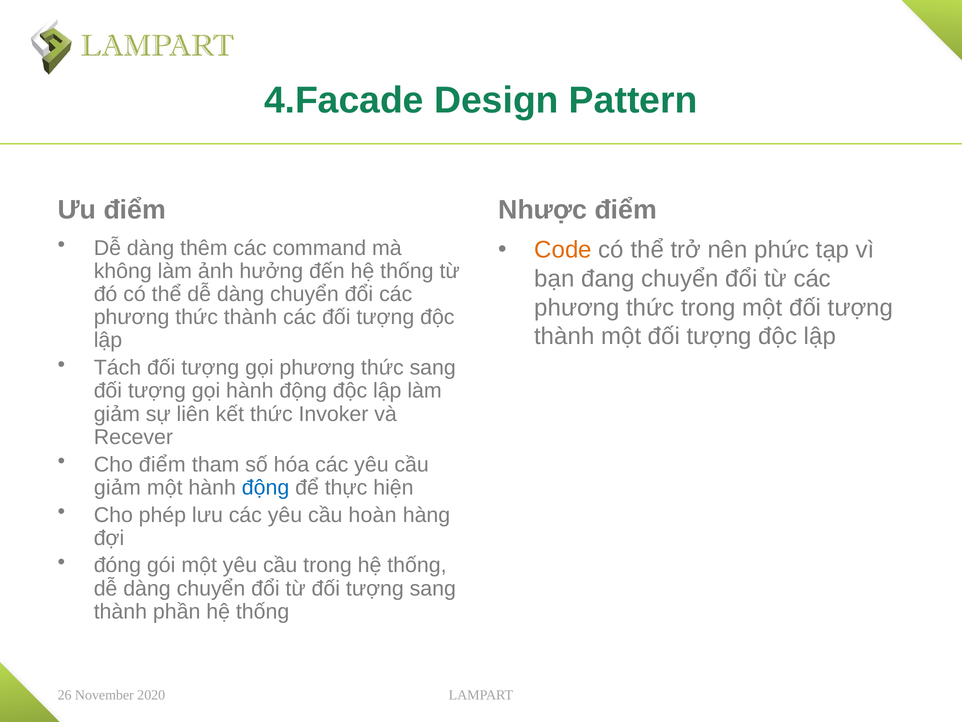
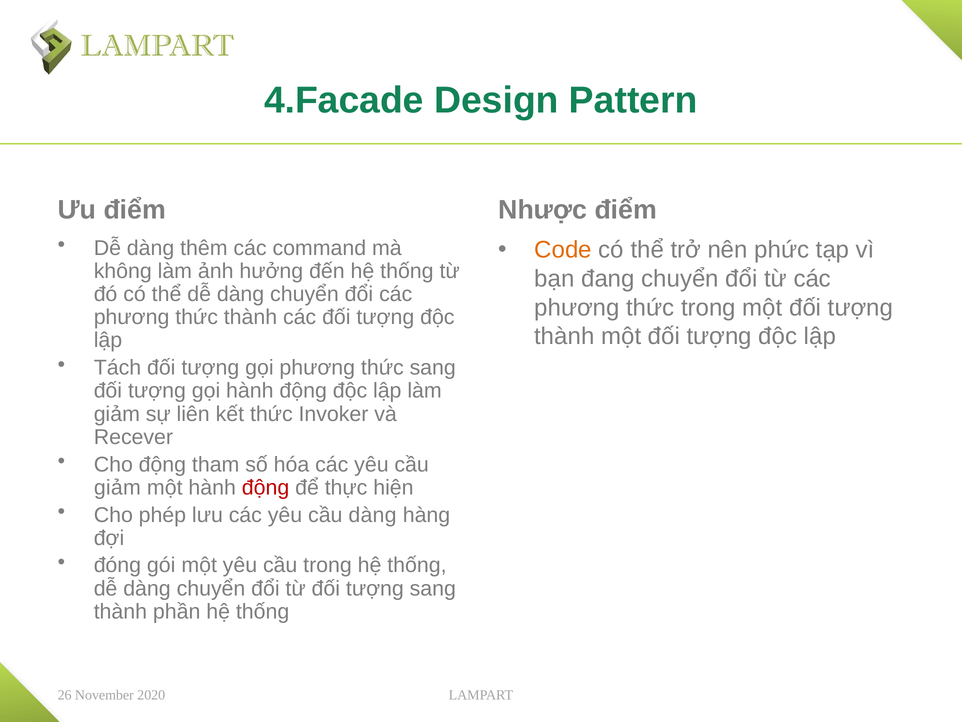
Cho điểm: điểm -> động
động at (266, 487) colour: blue -> red
cầu hoàn: hoàn -> dàng
